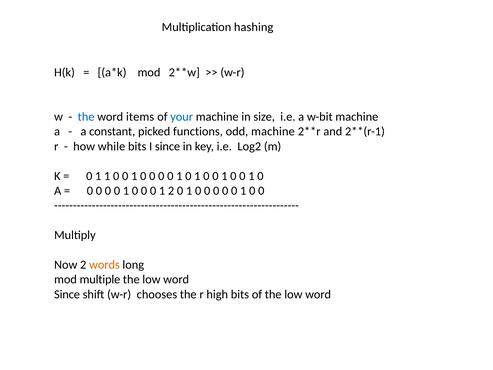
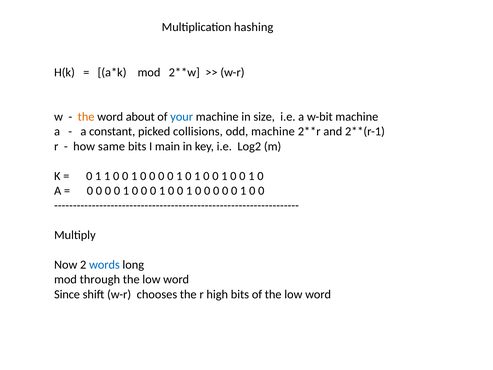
the at (86, 117) colour: blue -> orange
items: items -> about
functions: functions -> collisions
while: while -> same
I since: since -> main
2 at (171, 191): 2 -> 0
words colour: orange -> blue
multiple: multiple -> through
